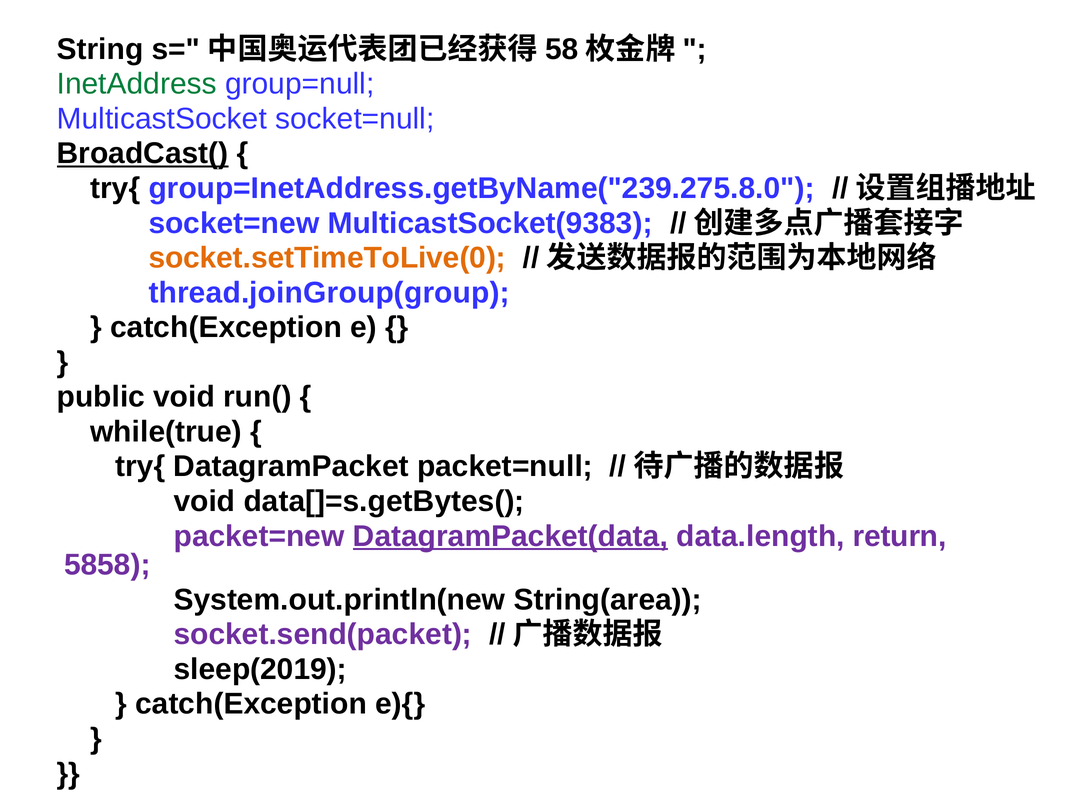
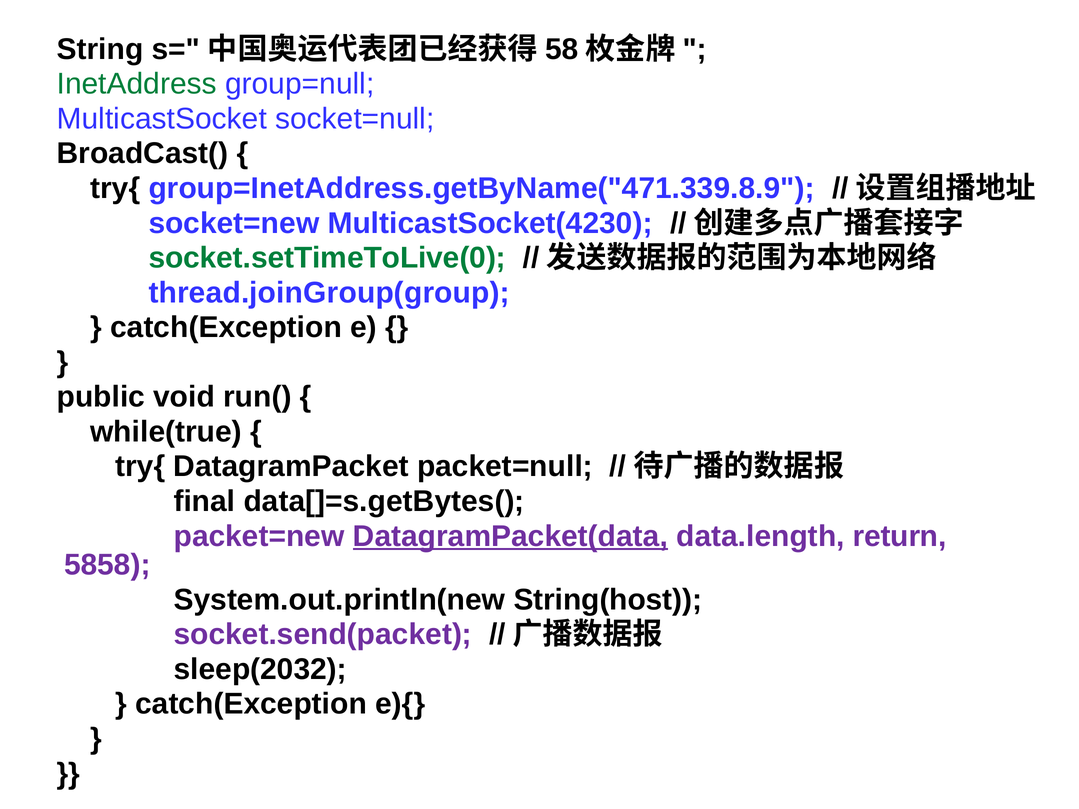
BroadCast( underline: present -> none
group=InetAddress.getByName("239.275.8.0: group=InetAddress.getByName("239.275.8.0 -> group=InetAddress.getByName("471.339.8.9
MulticastSocket(9383: MulticastSocket(9383 -> MulticastSocket(4230
socket.setTimeToLive(0 colour: orange -> green
void at (204, 502): void -> final
String(area: String(area -> String(host
sleep(2019: sleep(2019 -> sleep(2032
